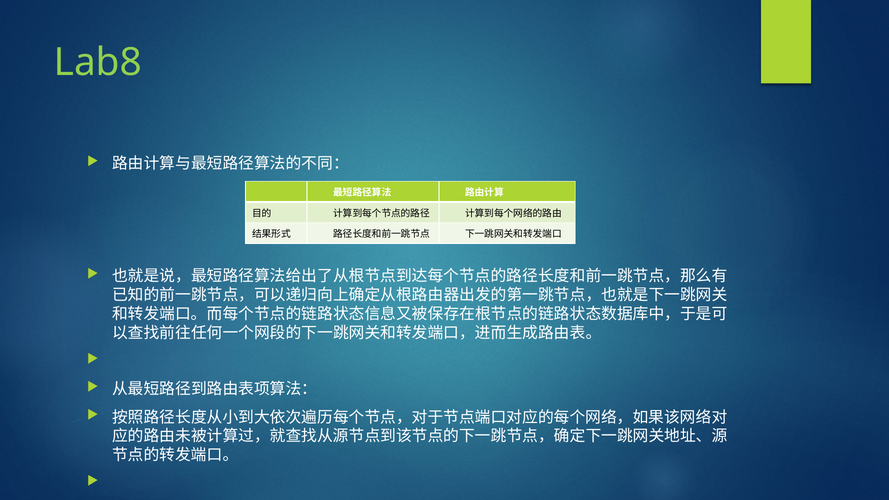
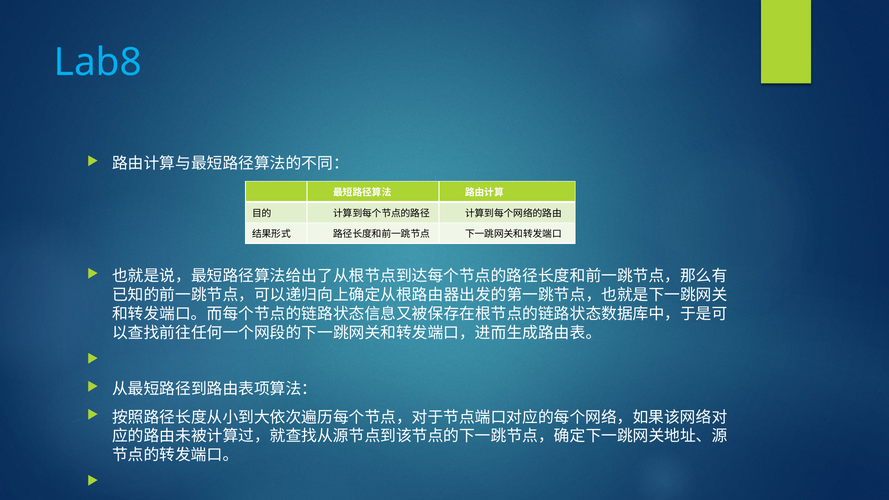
Lab8 colour: light green -> light blue
